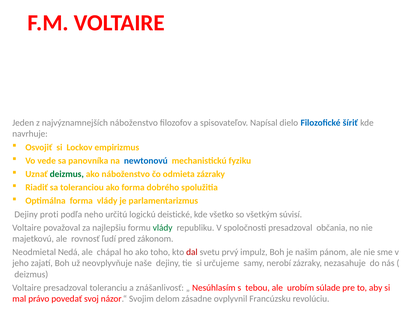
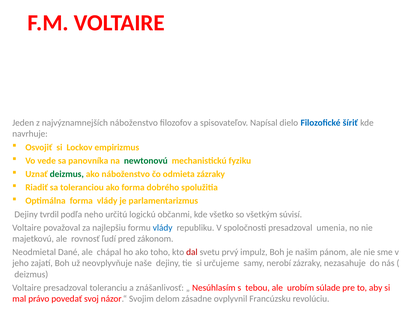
newtonovú colour: blue -> green
proti: proti -> tvrdil
deistické: deistické -> občanmi
vlády at (163, 228) colour: green -> blue
občania: občania -> umenia
Nedá: Nedá -> Dané
